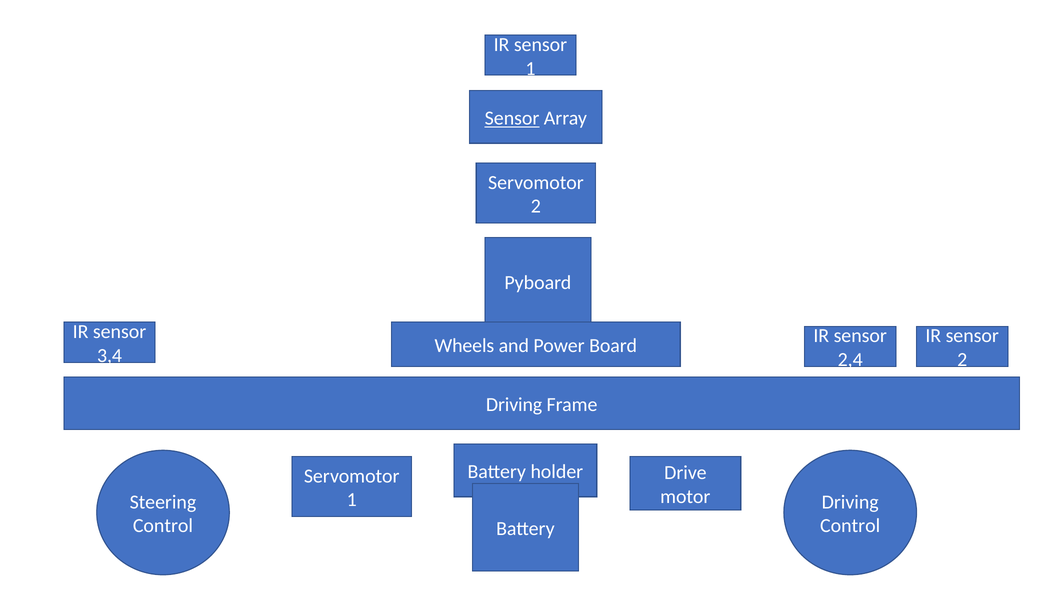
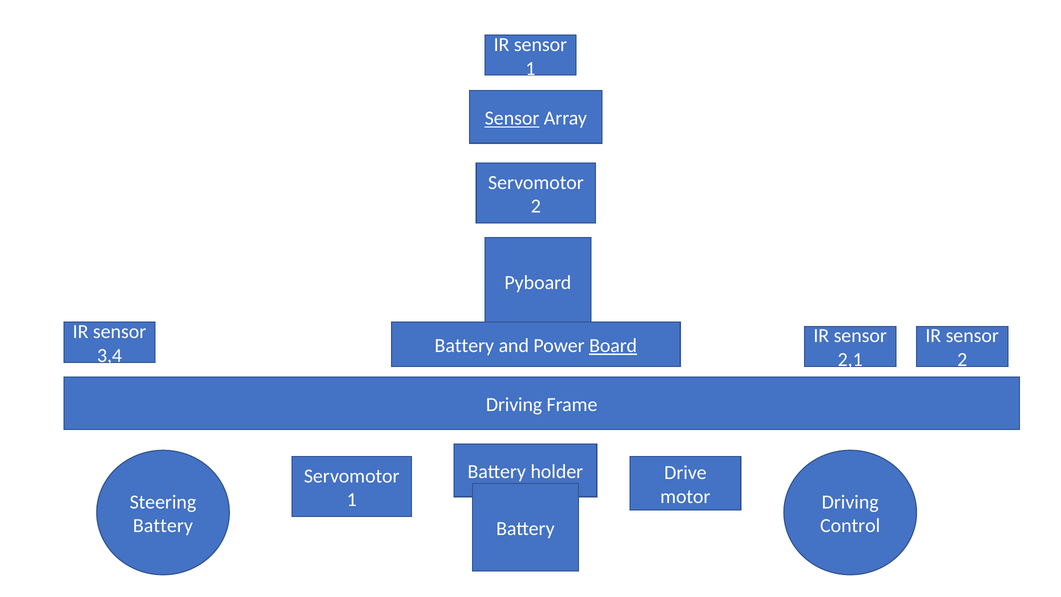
Wheels at (464, 346): Wheels -> Battery
Board underline: none -> present
2,4: 2,4 -> 2,1
Control at (163, 526): Control -> Battery
